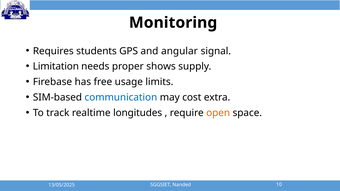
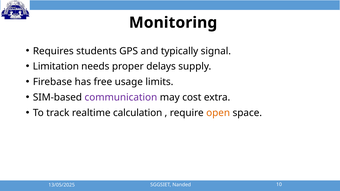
angular: angular -> typically
shows: shows -> delays
communication colour: blue -> purple
longitudes: longitudes -> calculation
